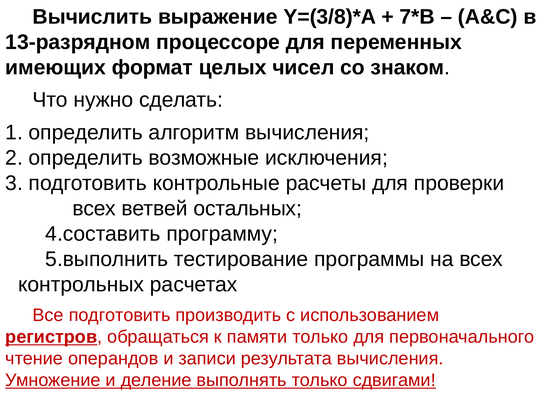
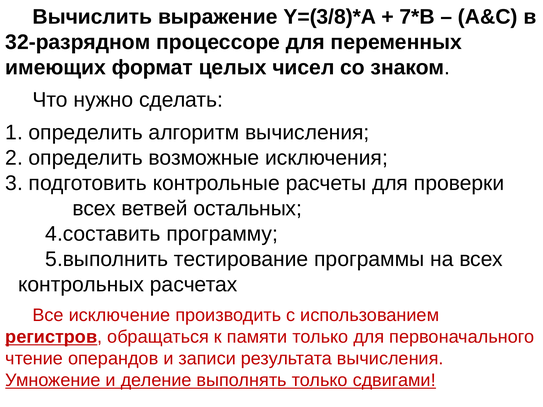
13-разрядном: 13-разрядном -> 32-разрядном
Все подготовить: подготовить -> исключение
